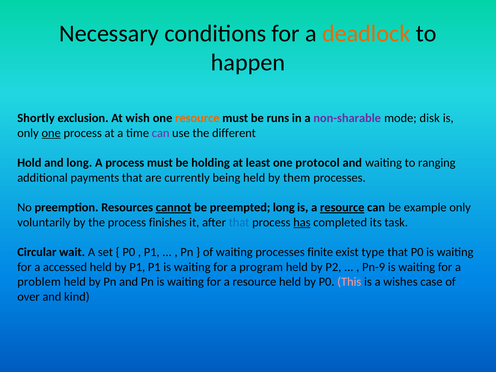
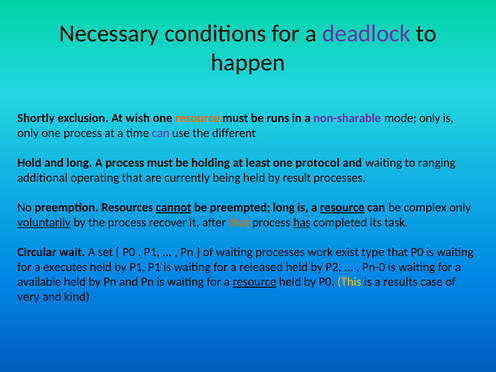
deadlock colour: orange -> purple
mode disk: disk -> only
one at (51, 133) underline: present -> none
payments: payments -> operating
them: them -> result
example: example -> complex
voluntarily underline: none -> present
finishes: finishes -> recover
that at (239, 222) colour: blue -> orange
finite: finite -> work
accessed: accessed -> executes
program: program -> released
Pn-9: Pn-9 -> Pn-0
problem: problem -> available
resource at (254, 282) underline: none -> present
This colour: pink -> yellow
wishes: wishes -> results
over: over -> very
